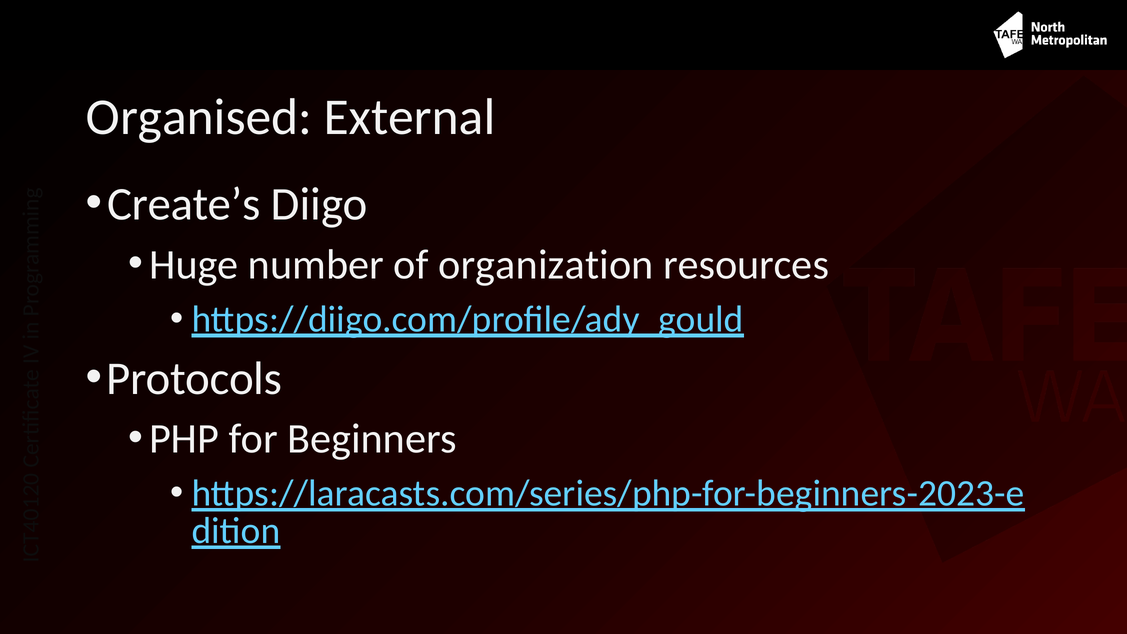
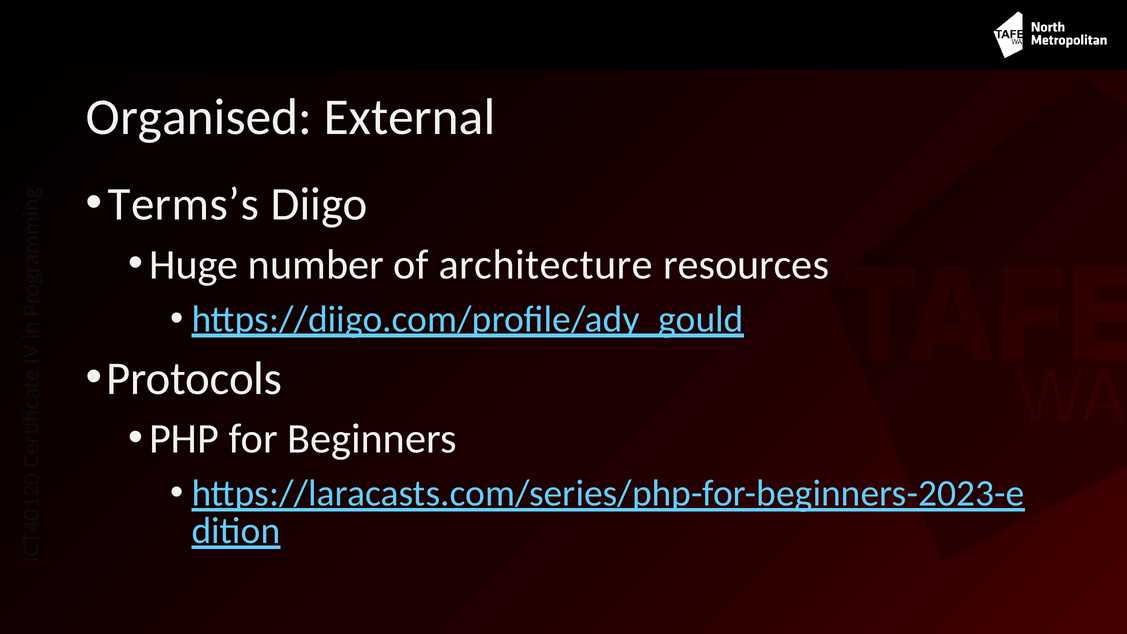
Create’s: Create’s -> Terms’s
organization: organization -> architecture
